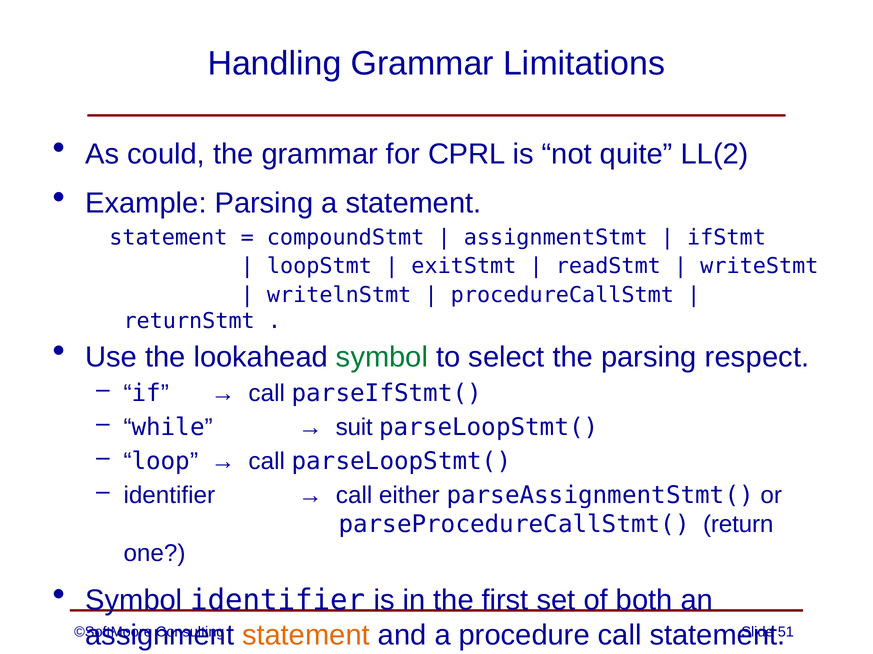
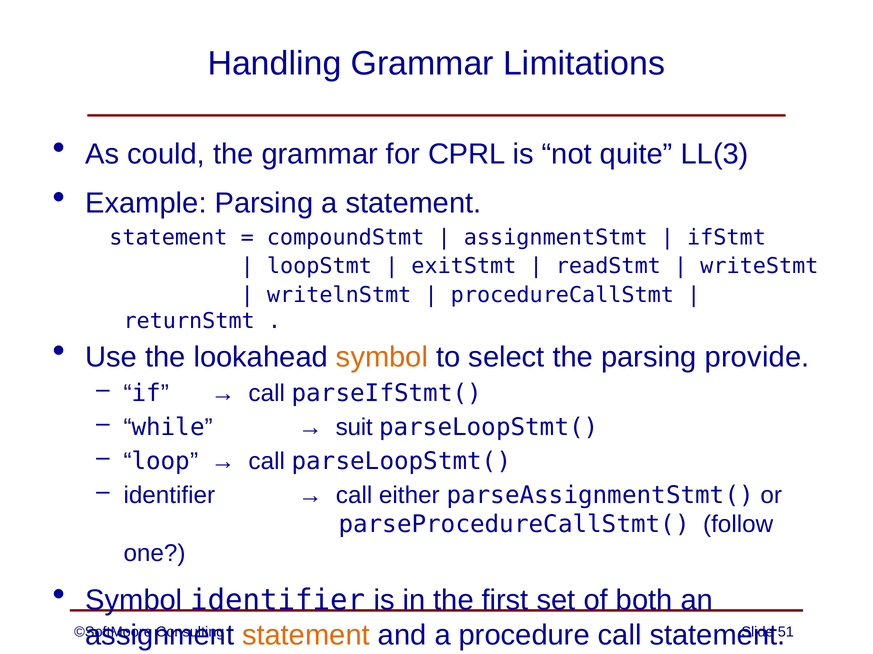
LL(2: LL(2 -> LL(3
symbol at (382, 357) colour: green -> orange
respect: respect -> provide
return: return -> follow
